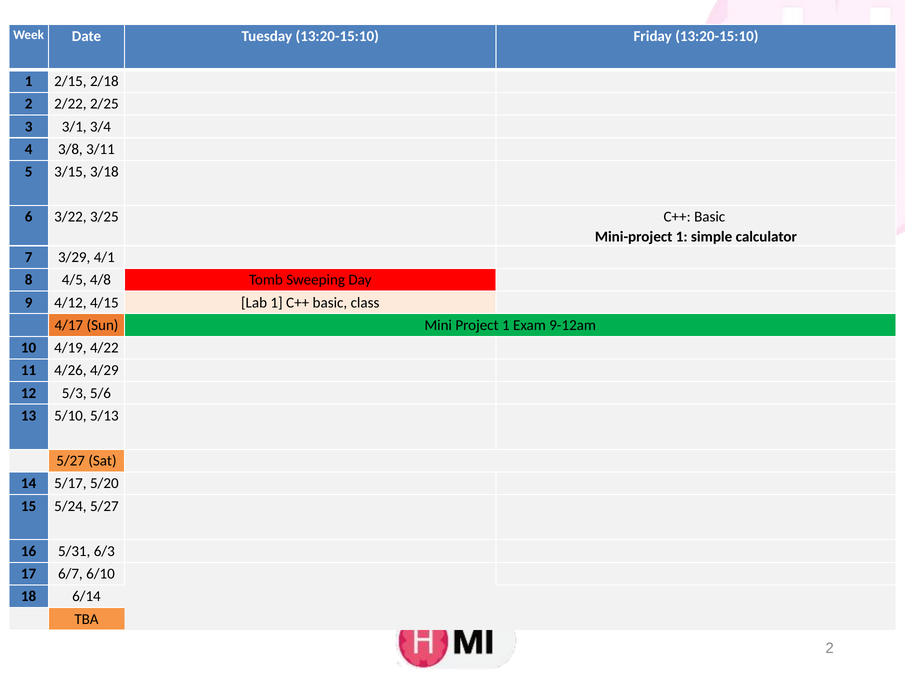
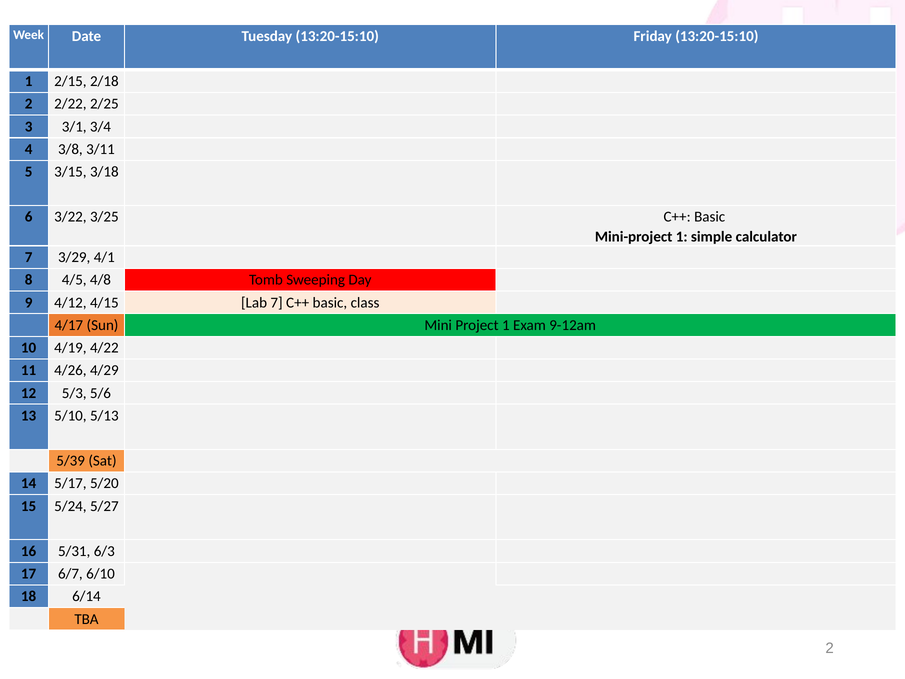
Lab 1: 1 -> 7
5/27 at (71, 461): 5/27 -> 5/39
